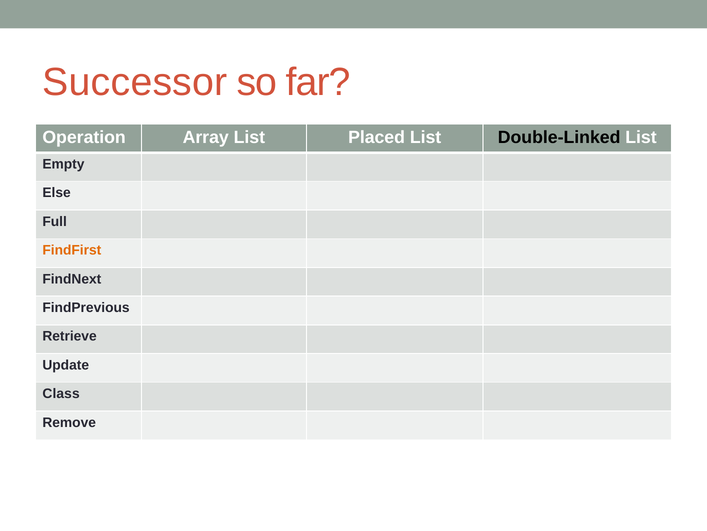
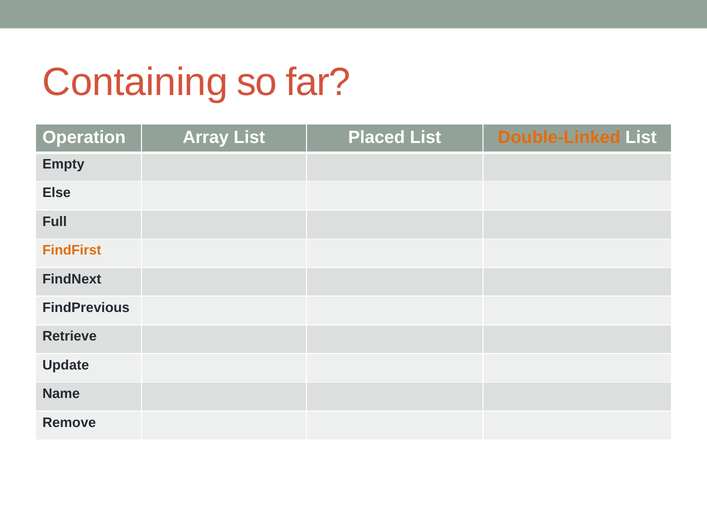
Successor: Successor -> Containing
Double-Linked colour: black -> orange
Class: Class -> Name
